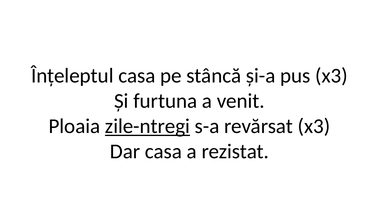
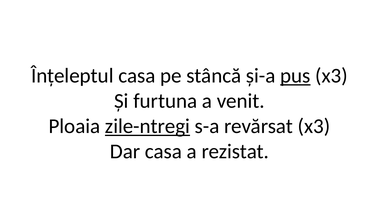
pus underline: none -> present
